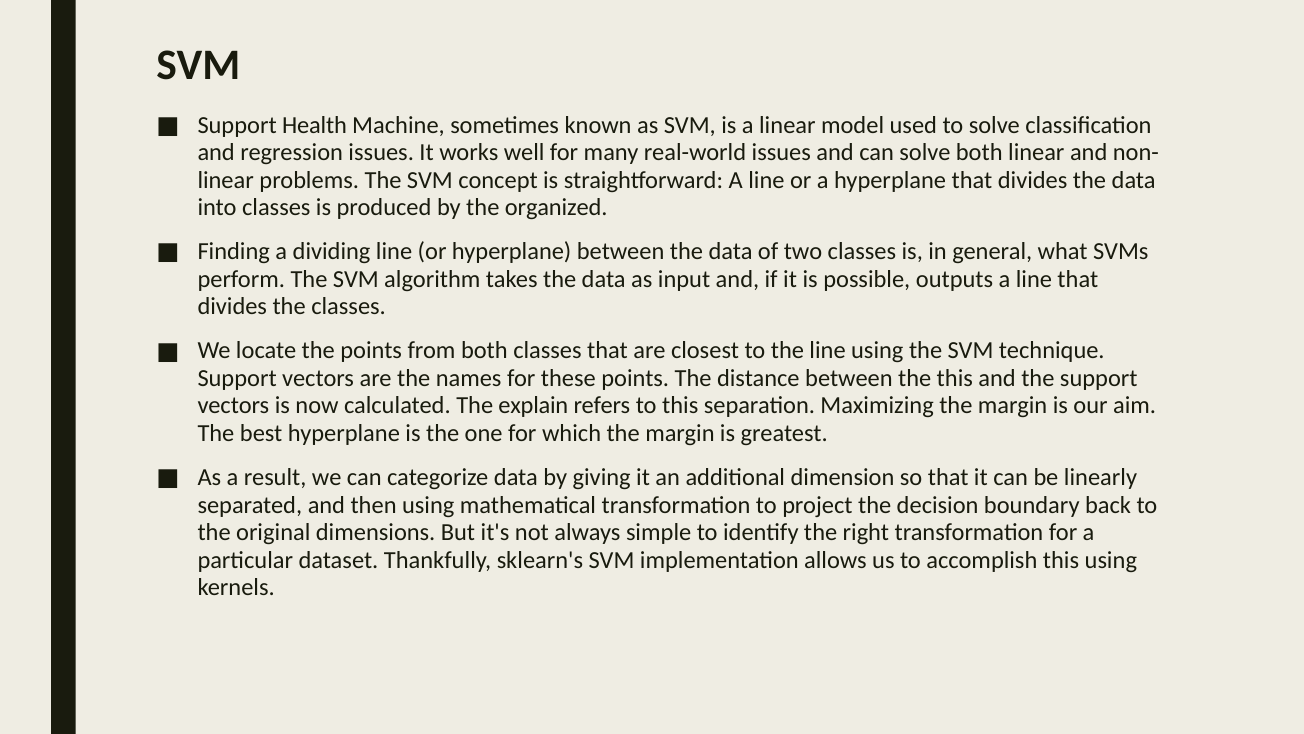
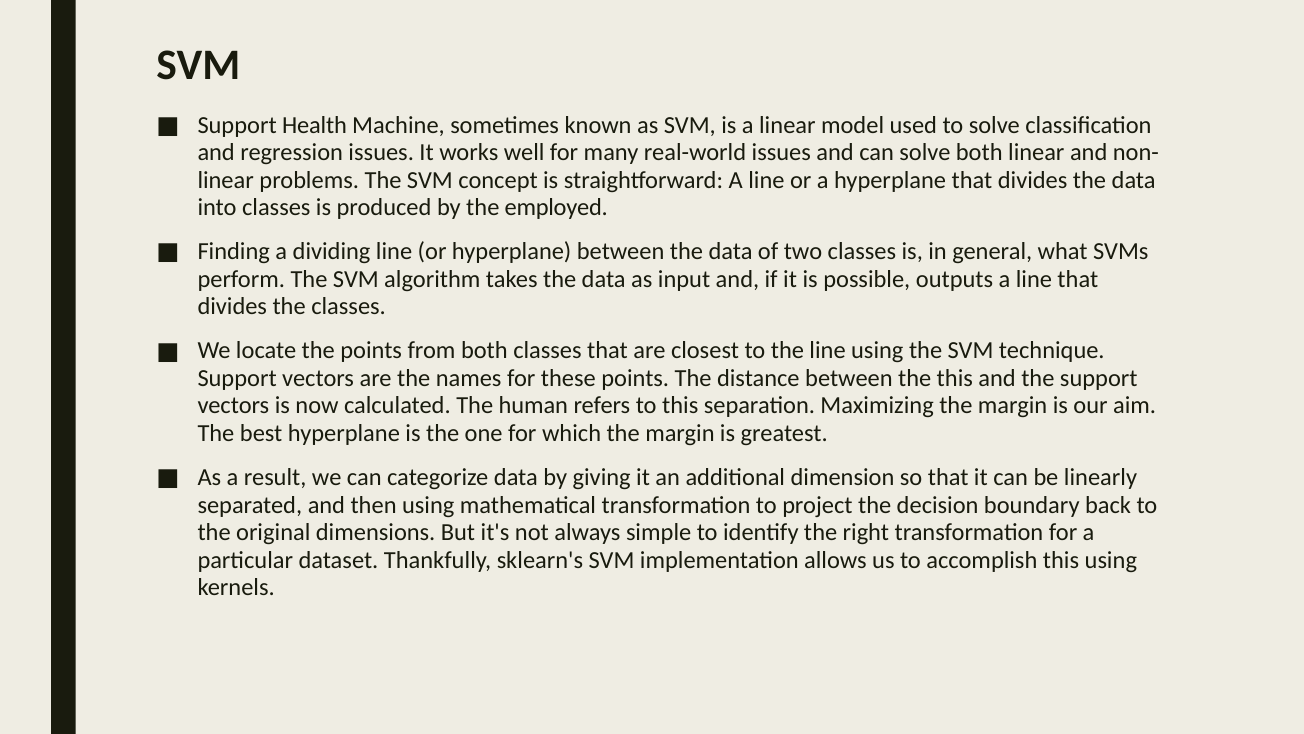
organized: organized -> employed
explain: explain -> human
